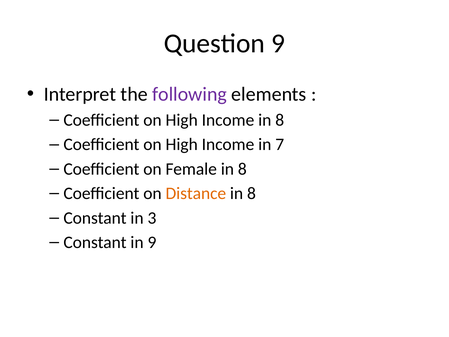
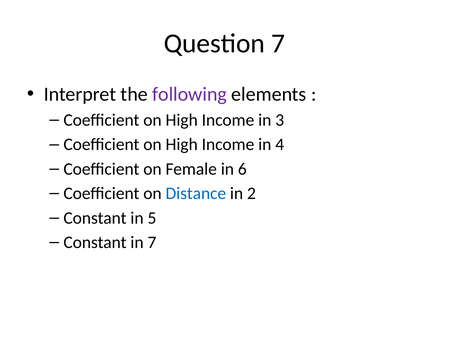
Question 9: 9 -> 7
Income in 8: 8 -> 3
7: 7 -> 4
Female in 8: 8 -> 6
Distance colour: orange -> blue
8 at (251, 193): 8 -> 2
3: 3 -> 5
in 9: 9 -> 7
